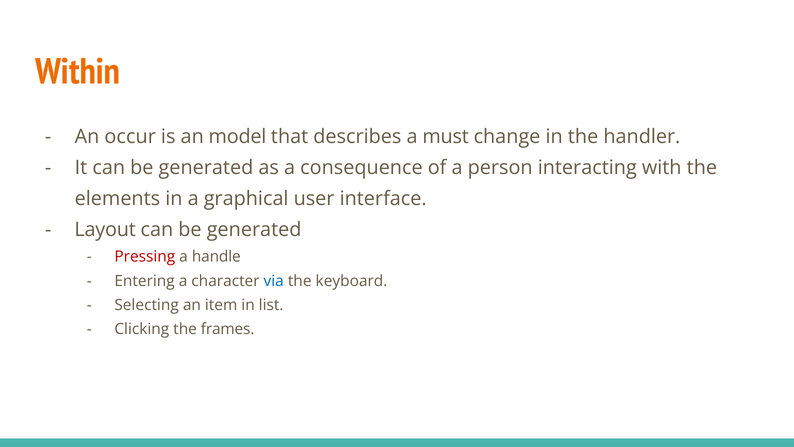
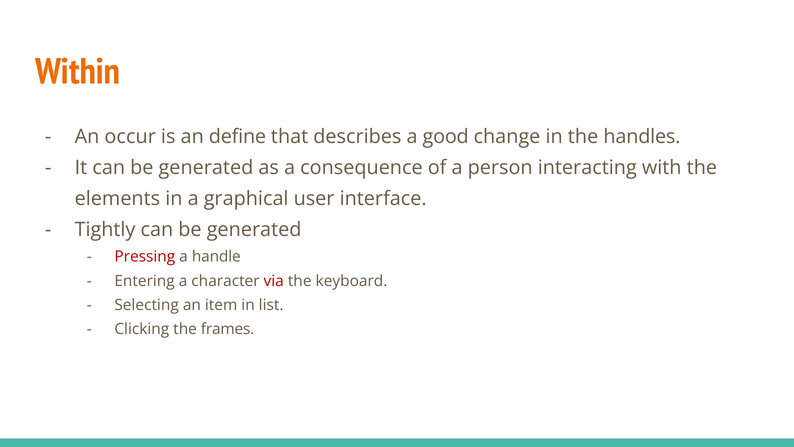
model: model -> define
must: must -> good
handler: handler -> handles
Layout: Layout -> Tightly
via colour: blue -> red
